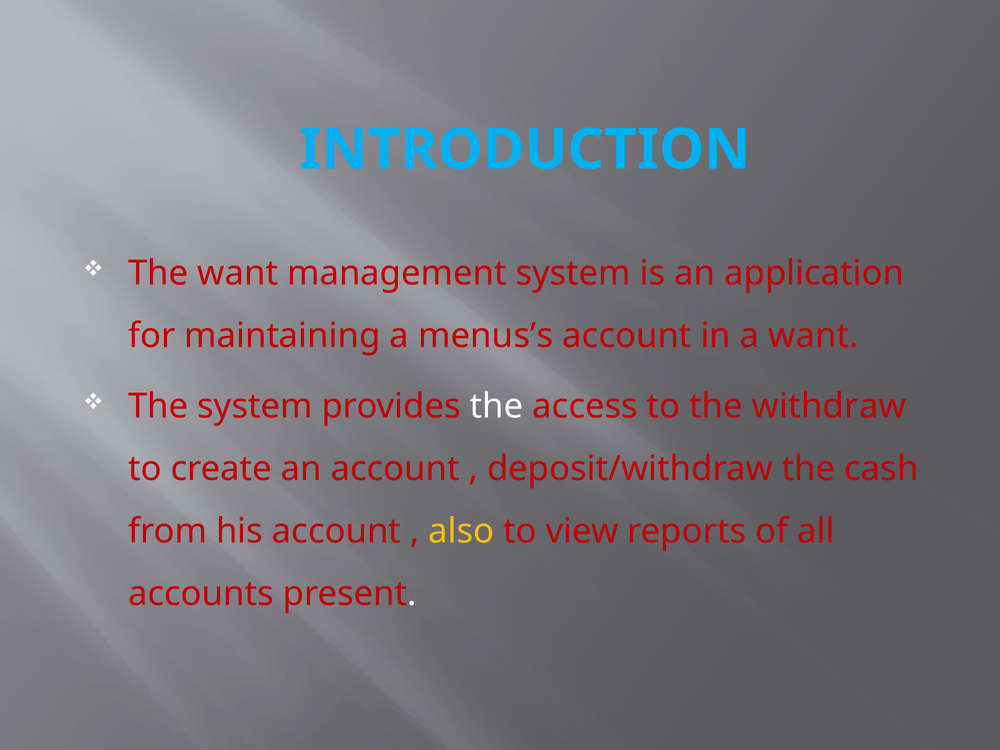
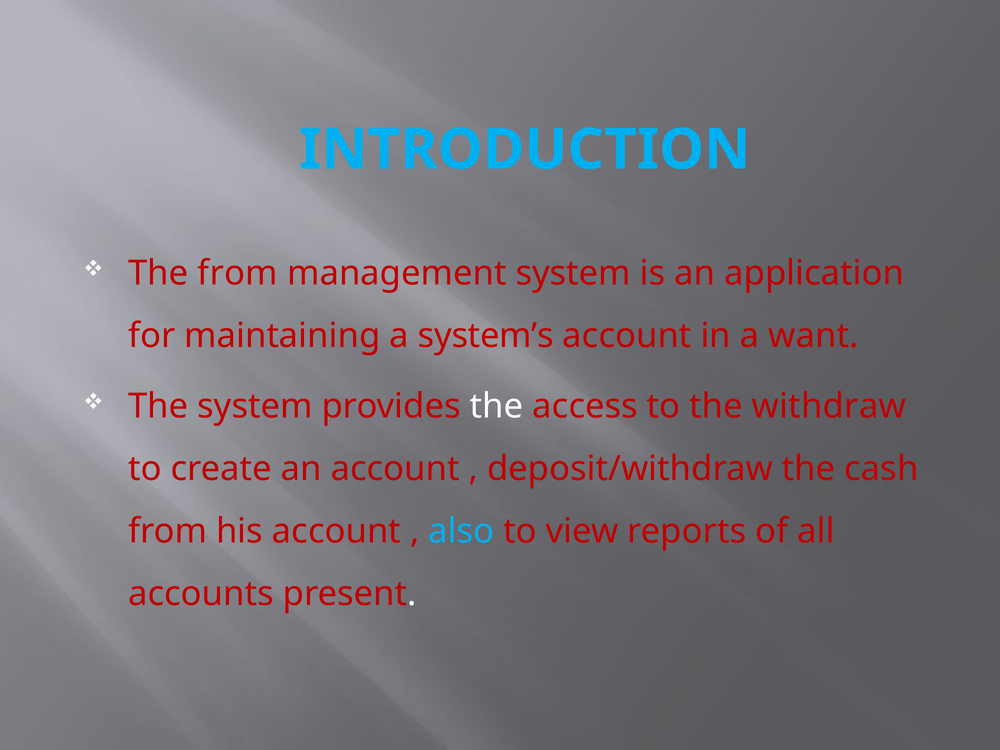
The want: want -> from
menus’s: menus’s -> system’s
also colour: yellow -> light blue
